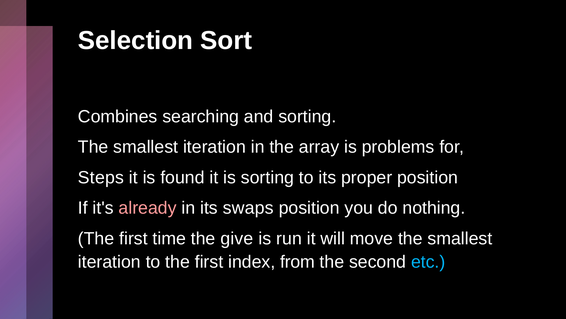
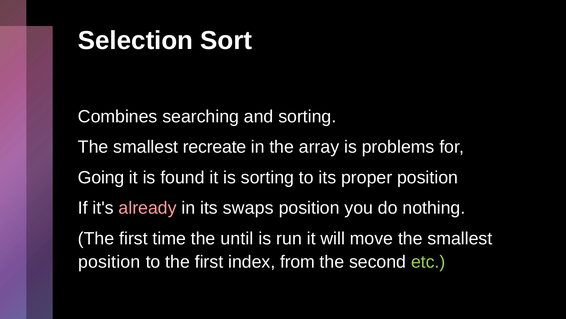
iteration at (214, 147): iteration -> recreate
Steps: Steps -> Going
give: give -> until
iteration at (109, 261): iteration -> position
etc colour: light blue -> light green
